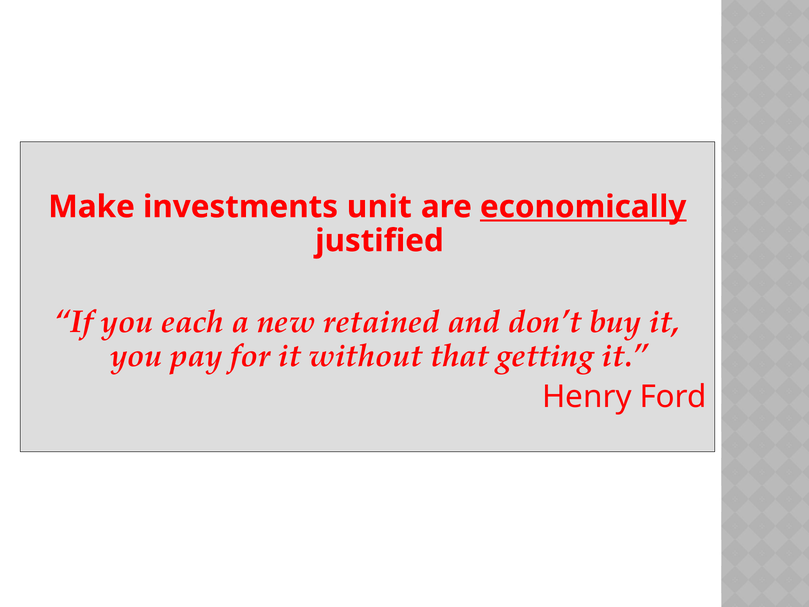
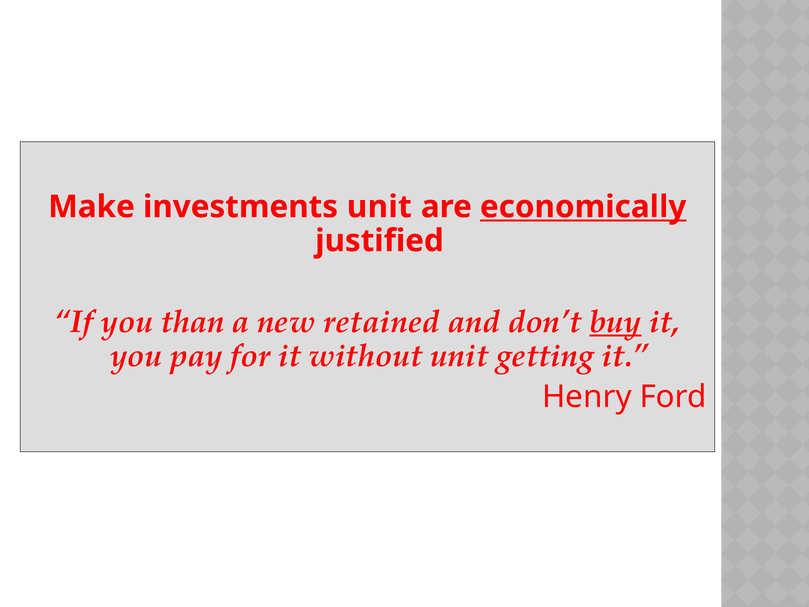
each: each -> than
buy underline: none -> present
without that: that -> unit
